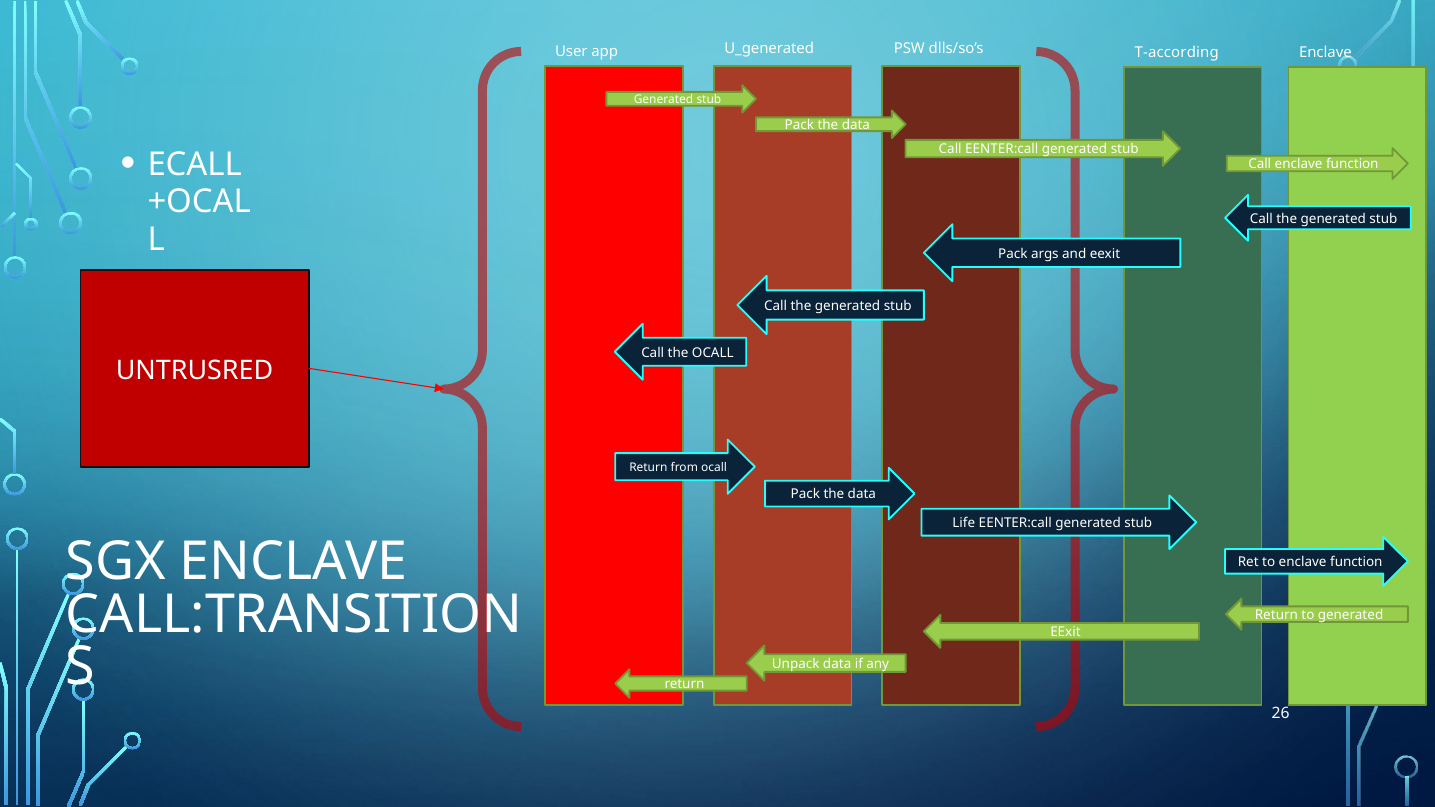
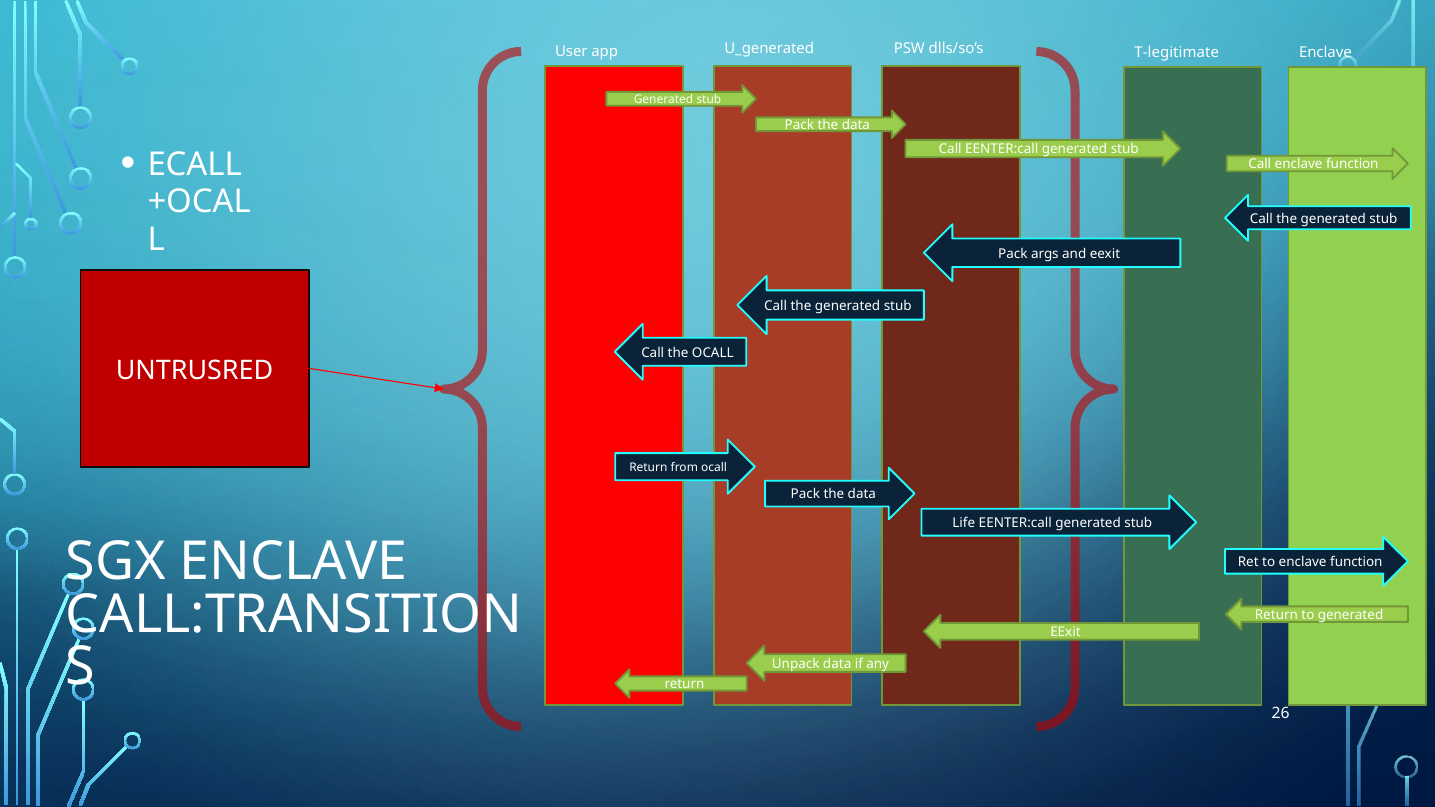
T-according: T-according -> T-legitimate
